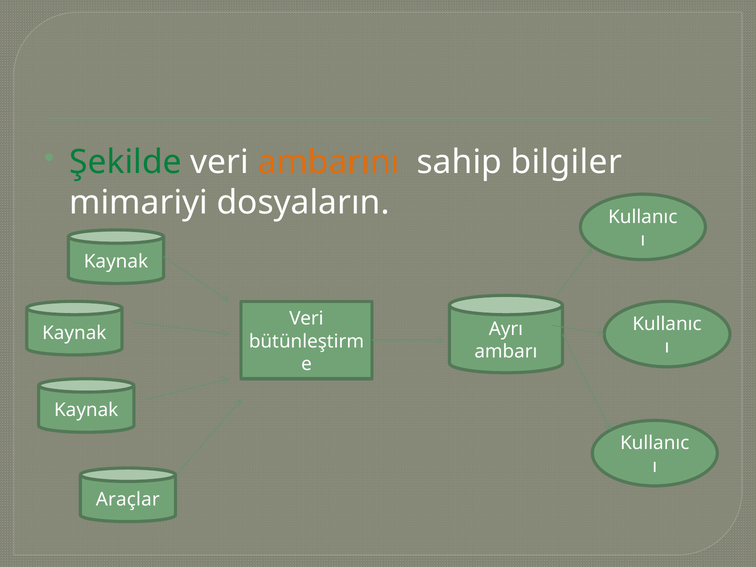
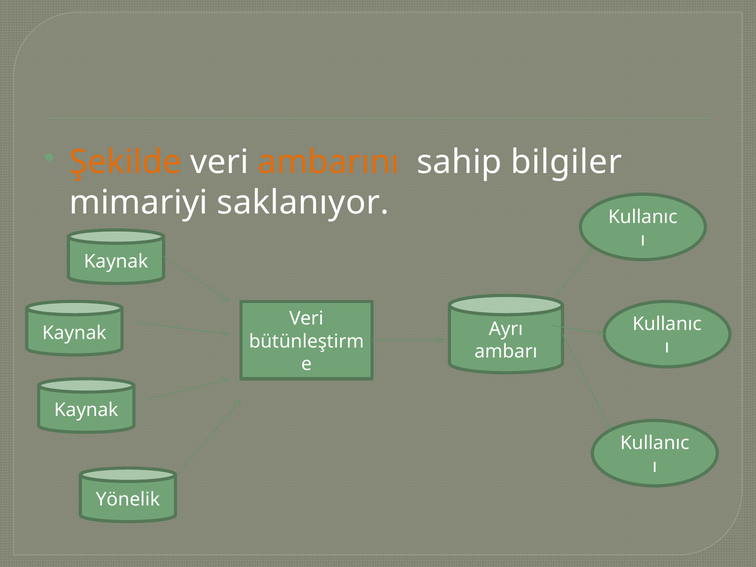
Şekilde colour: green -> orange
dosyaların: dosyaların -> saklanıyor
Araçlar: Araçlar -> Yönelik
